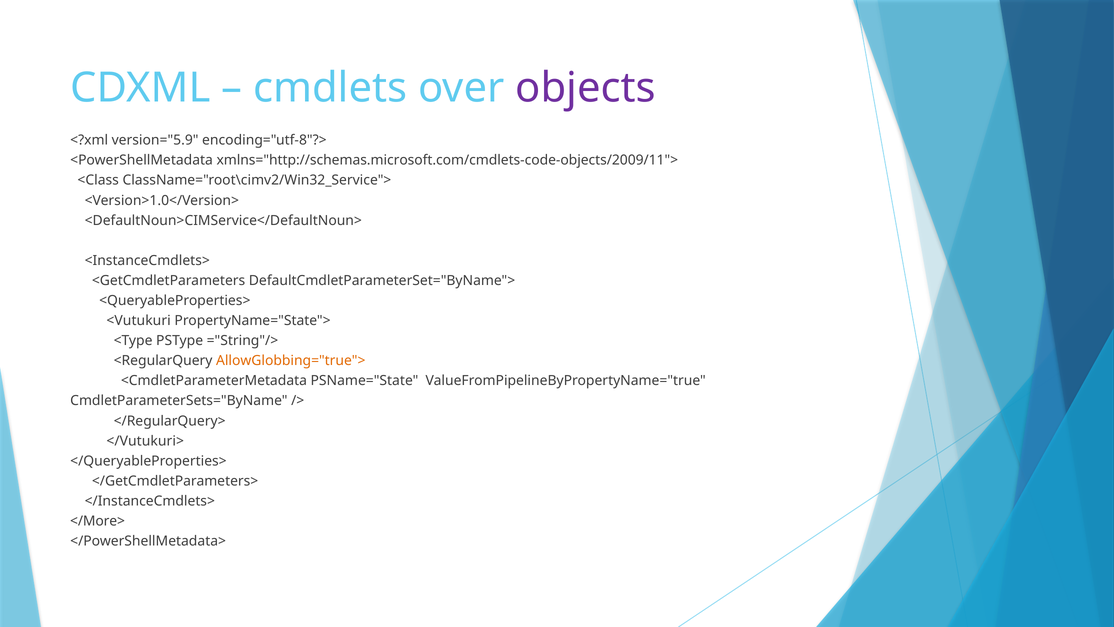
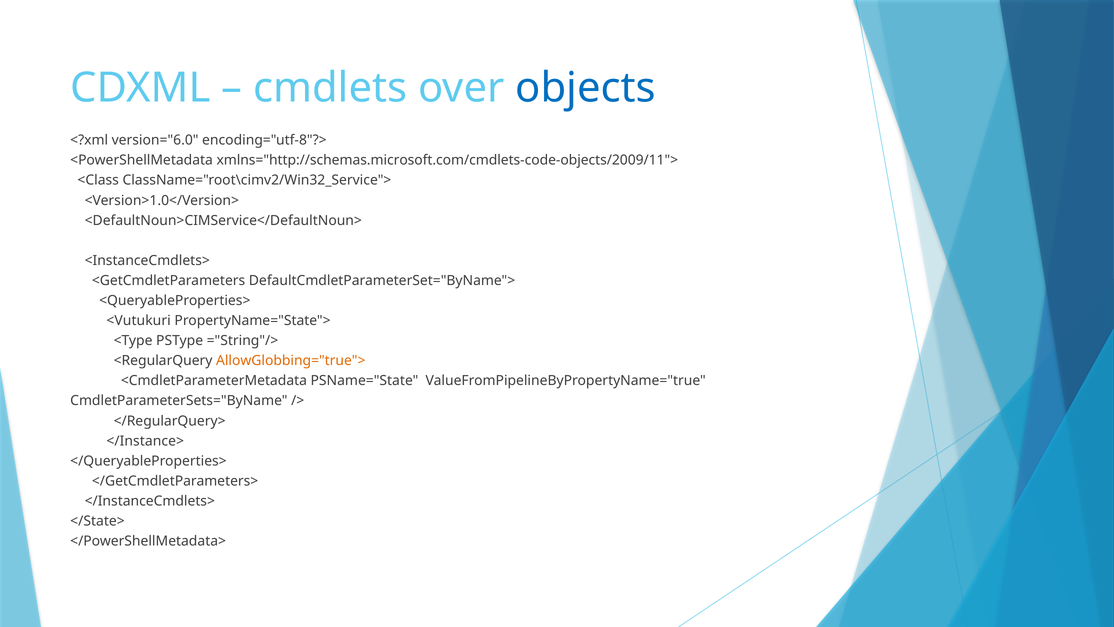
objects colour: purple -> blue
version="5.9: version="5.9 -> version="6.0
</Vutukuri>: </Vutukuri> -> </Instance>
</More>: </More> -> </State>
